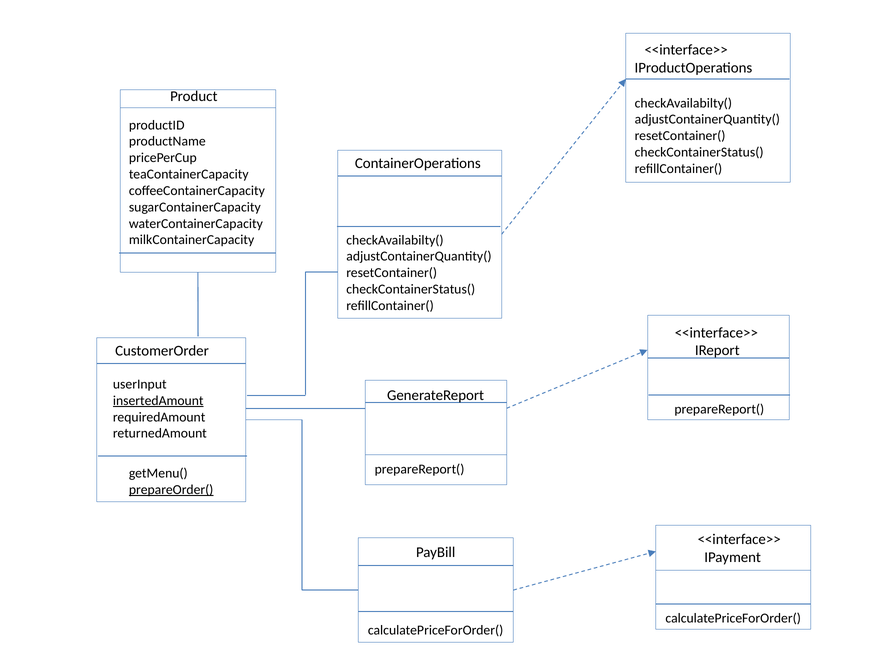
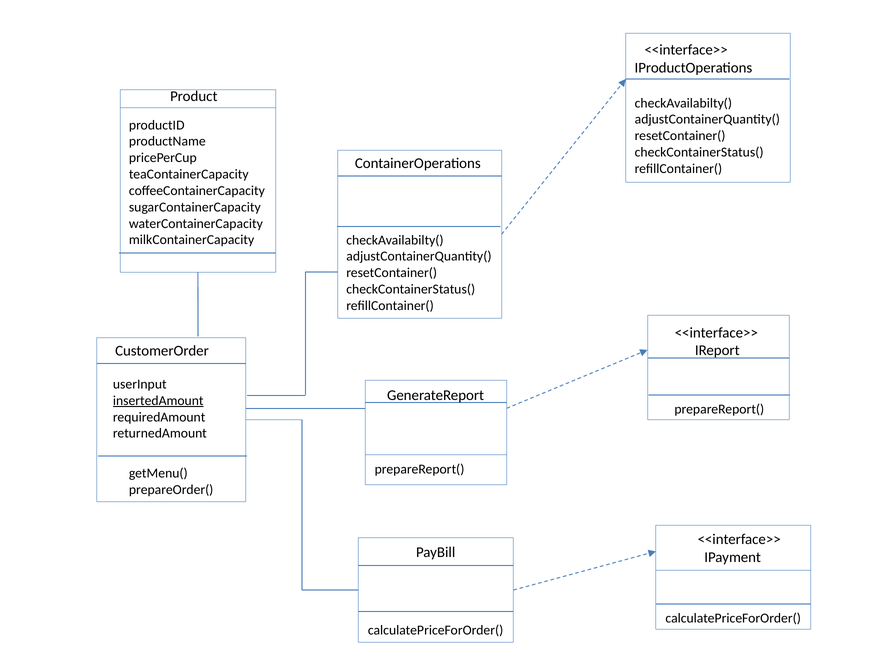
prepareOrder( underline: present -> none
